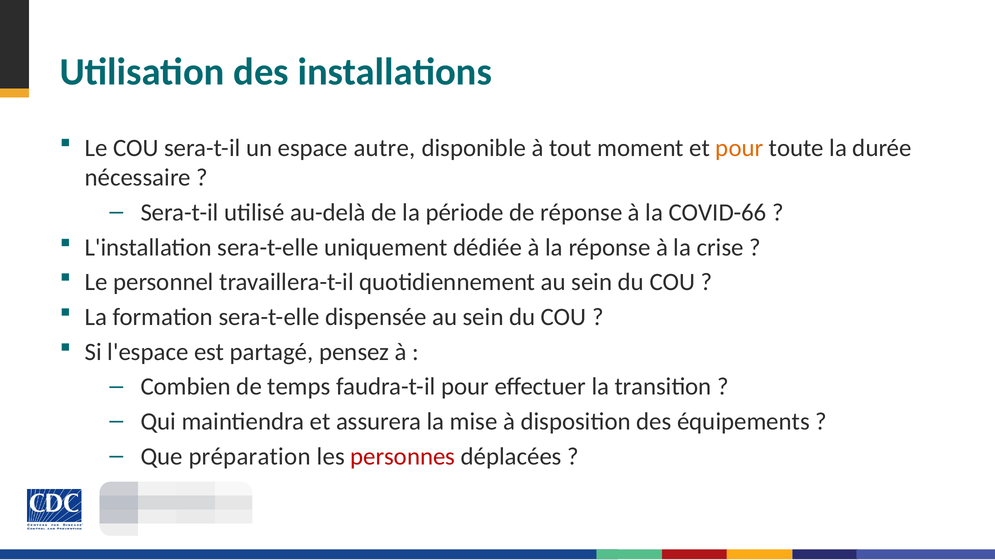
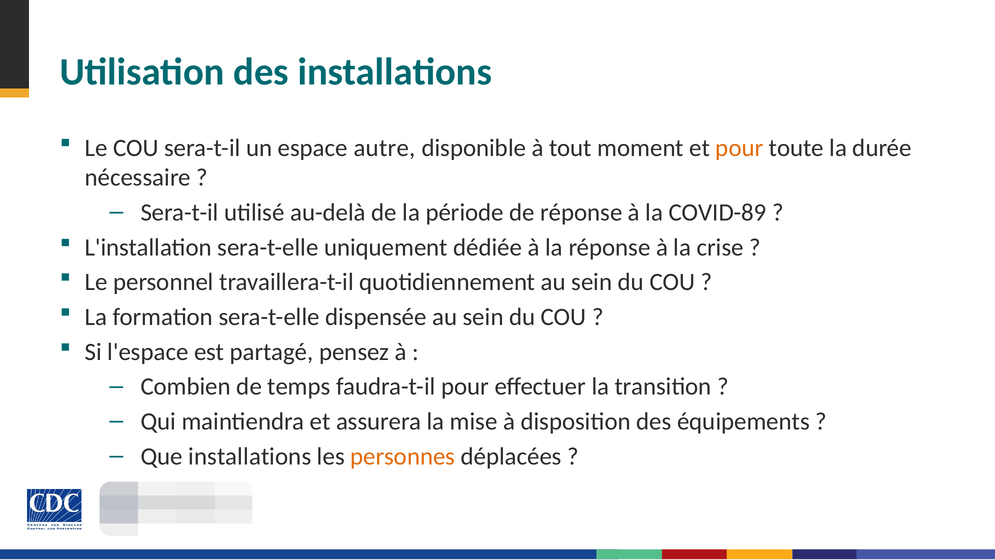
COVID-66: COVID-66 -> COVID-89
Que préparation: préparation -> installations
personnes colour: red -> orange
